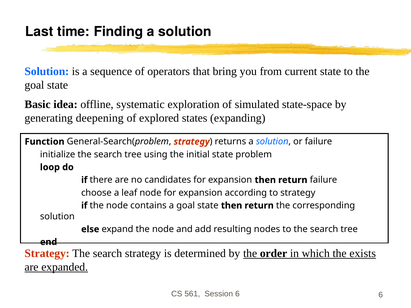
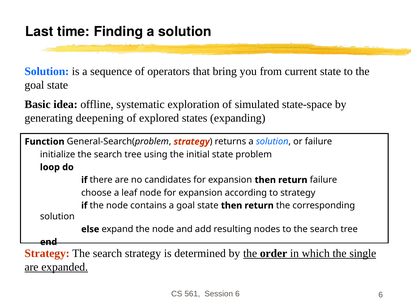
exists: exists -> single
